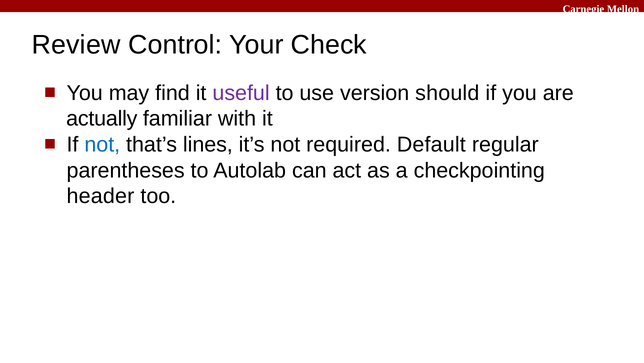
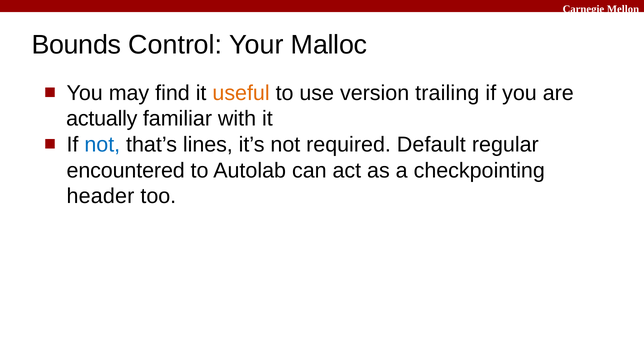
Review: Review -> Bounds
Check: Check -> Malloc
useful colour: purple -> orange
should: should -> trailing
parentheses: parentheses -> encountered
